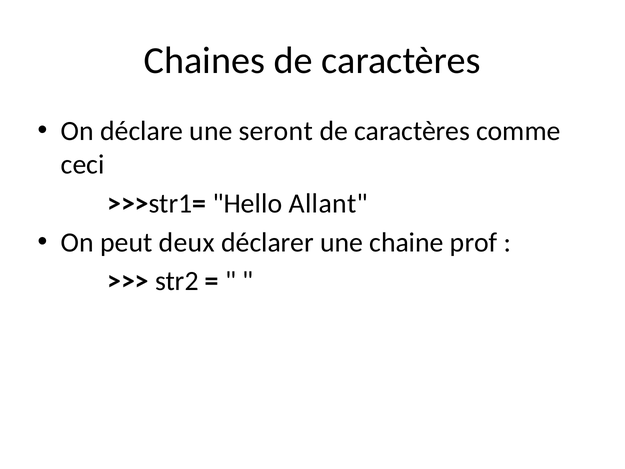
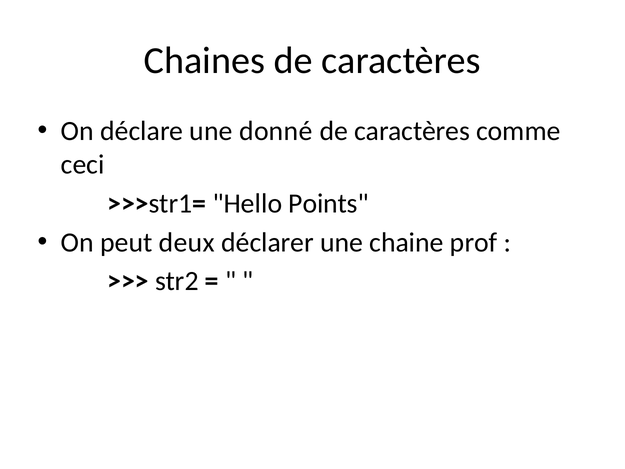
seront: seront -> donné
Allant: Allant -> Points
